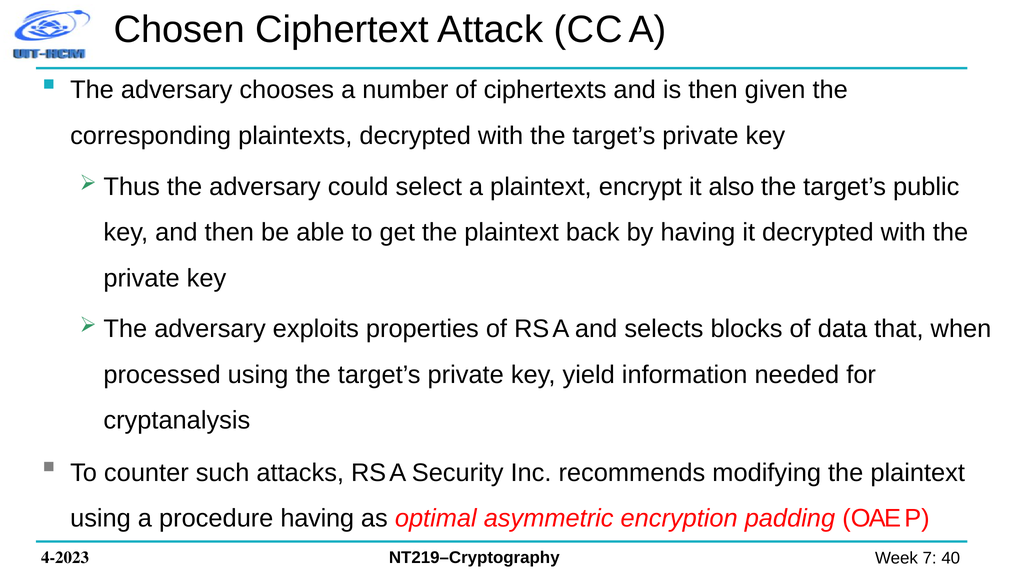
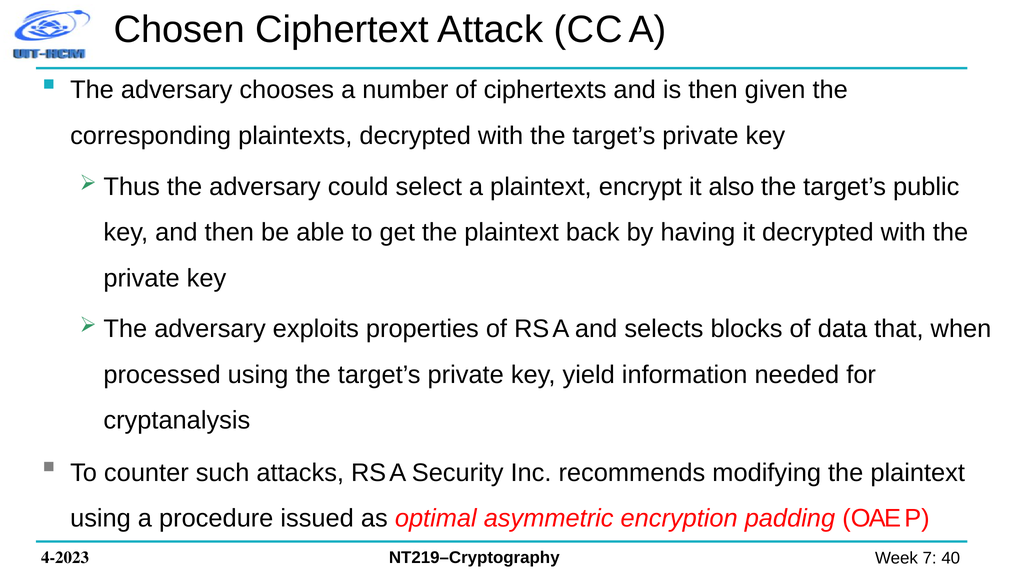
procedure having: having -> issued
